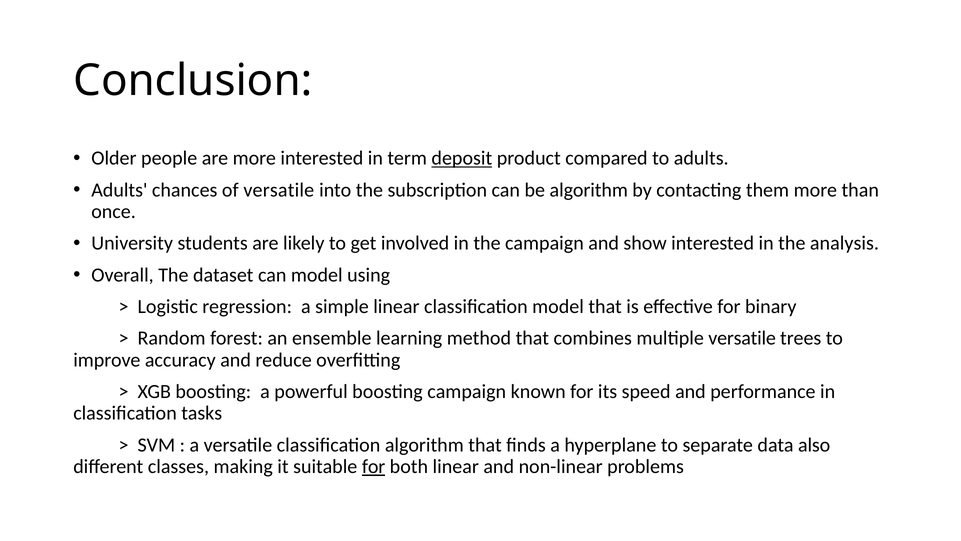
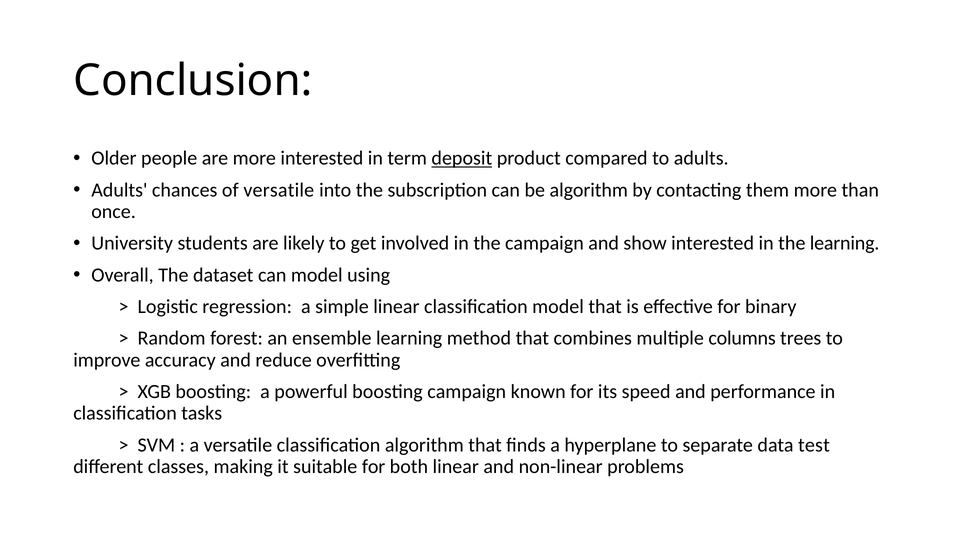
the analysis: analysis -> learning
multiple versatile: versatile -> columns
also: also -> test
for at (374, 466) underline: present -> none
